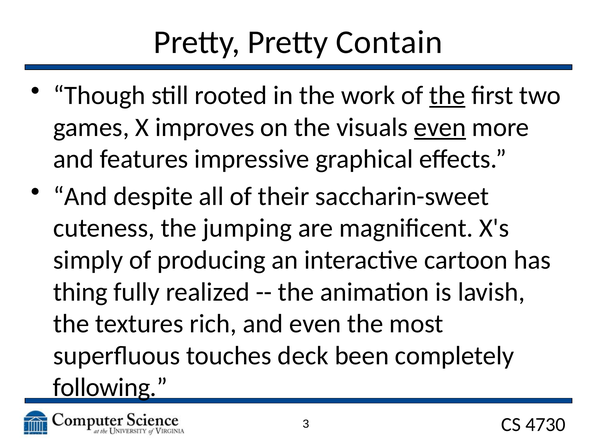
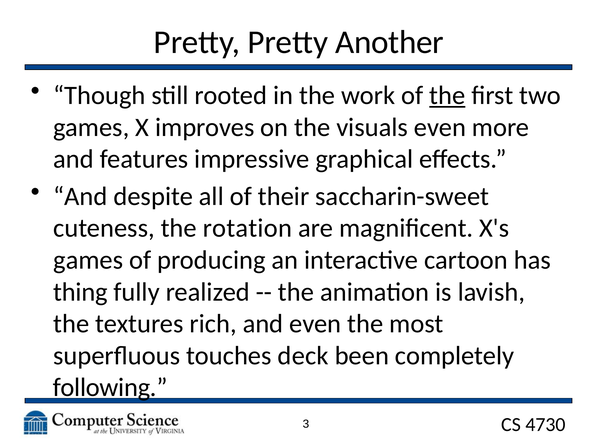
Contain: Contain -> Another
even at (440, 127) underline: present -> none
jumping: jumping -> rotation
simply at (88, 260): simply -> games
